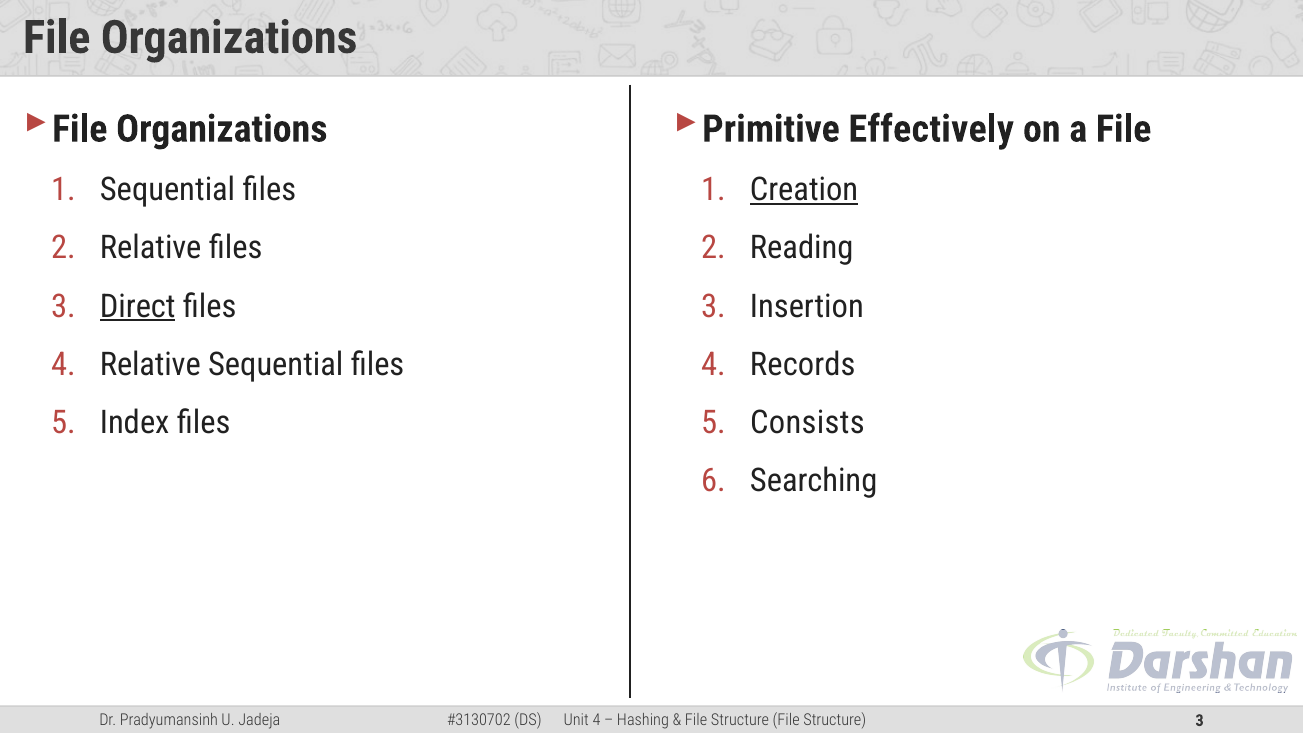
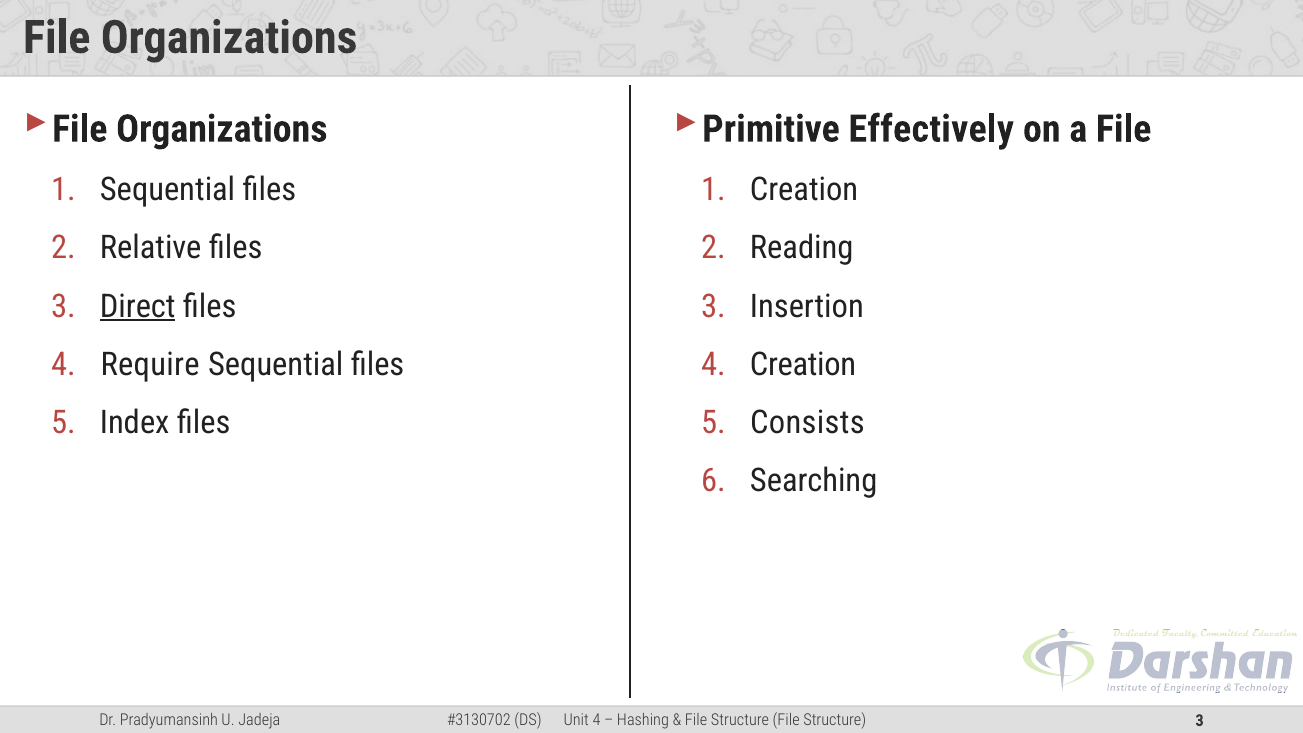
Creation at (804, 190) underline: present -> none
Relative at (150, 364): Relative -> Require
Records at (803, 364): Records -> Creation
